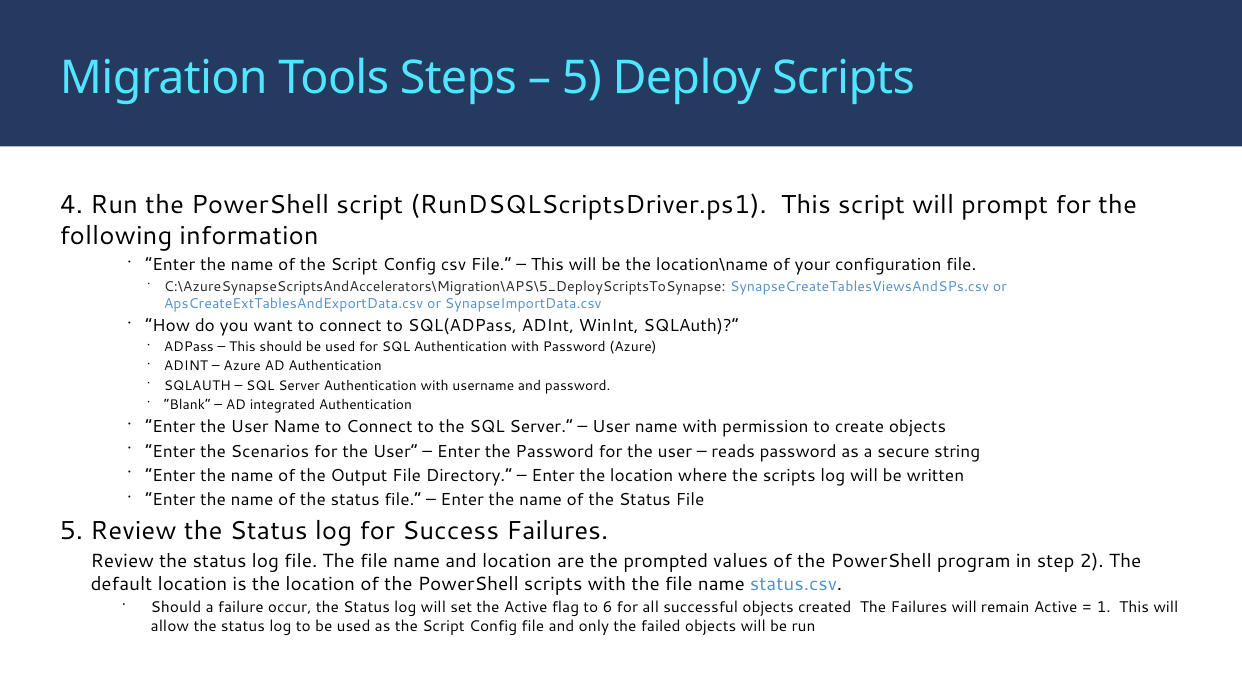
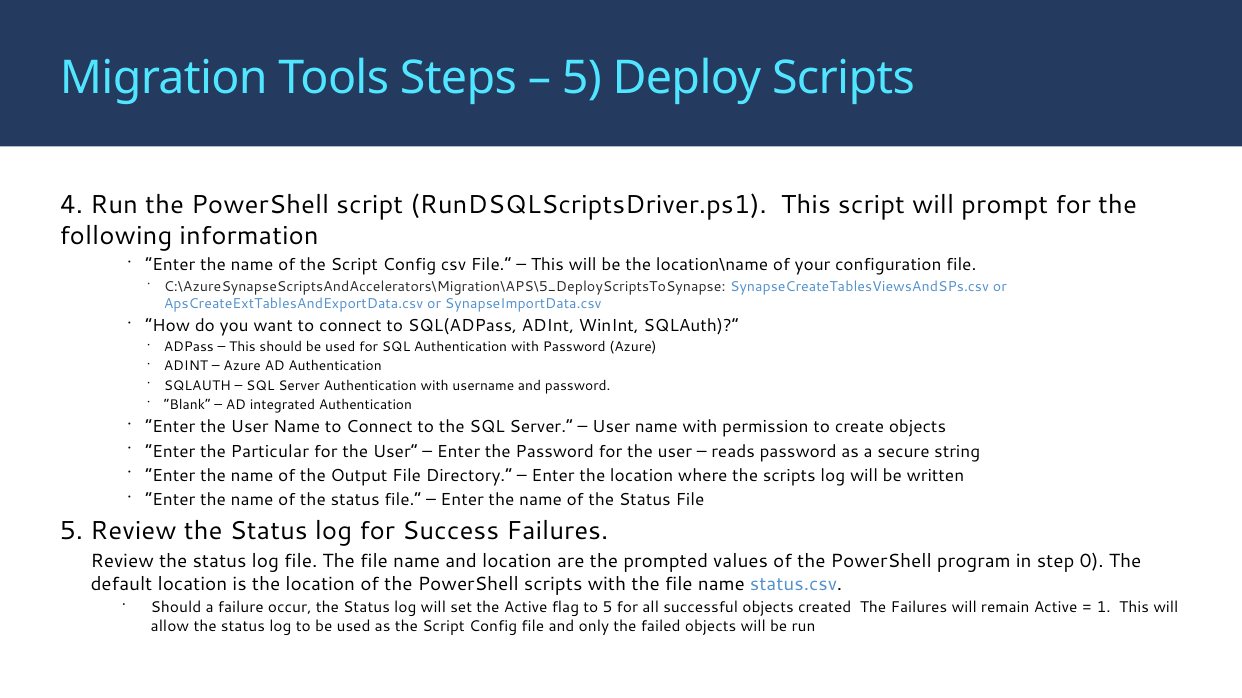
Scenarios: Scenarios -> Particular
2: 2 -> 0
to 6: 6 -> 5
